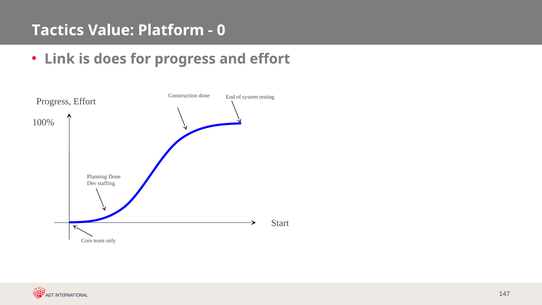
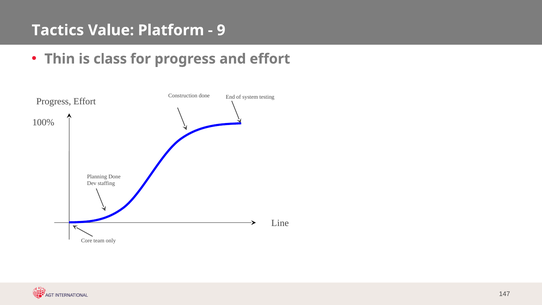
0: 0 -> 9
Link: Link -> Thin
does: does -> class
Start: Start -> Line
